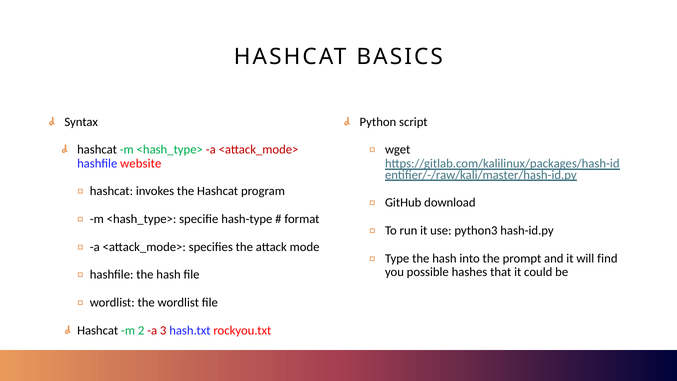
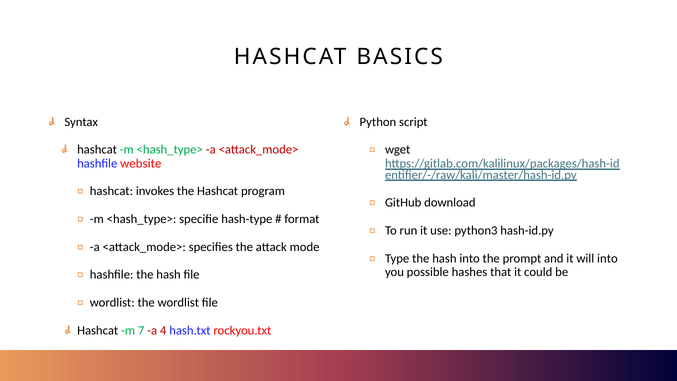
will find: find -> into
2: 2 -> 7
3: 3 -> 4
